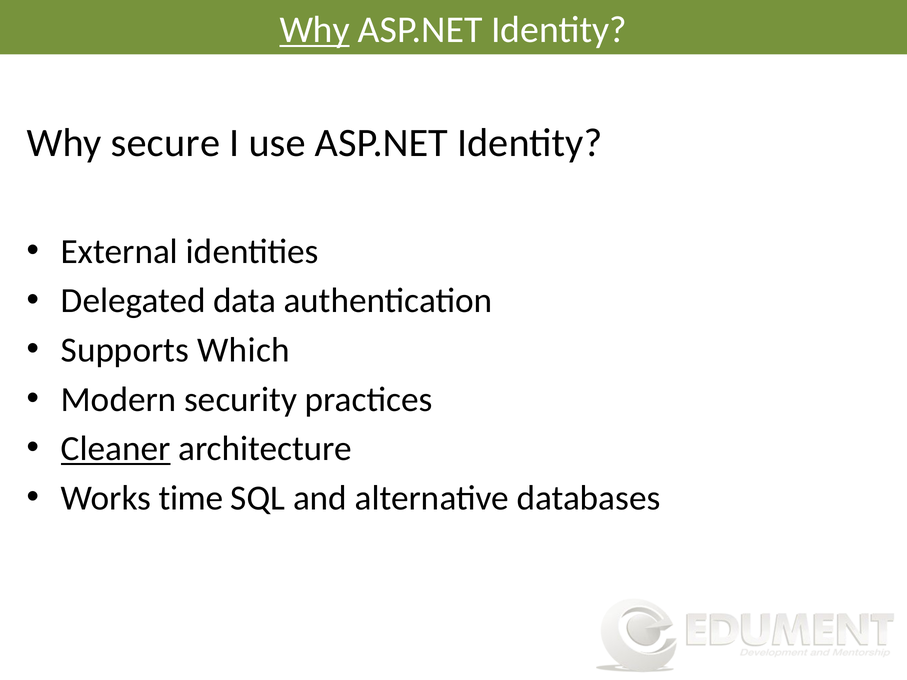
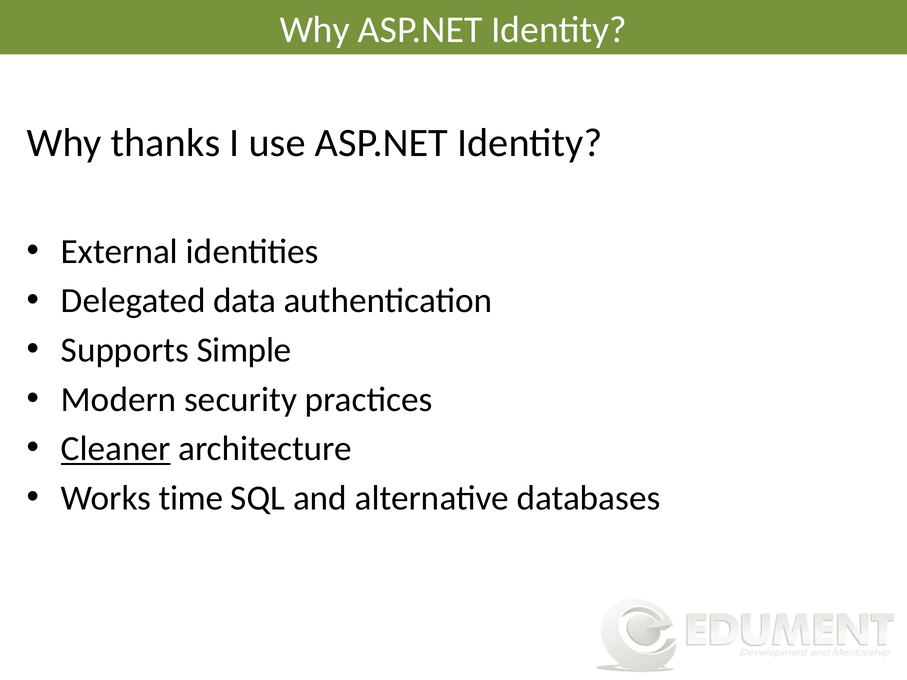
Why at (315, 30) underline: present -> none
secure: secure -> thanks
Which: Which -> Simple
